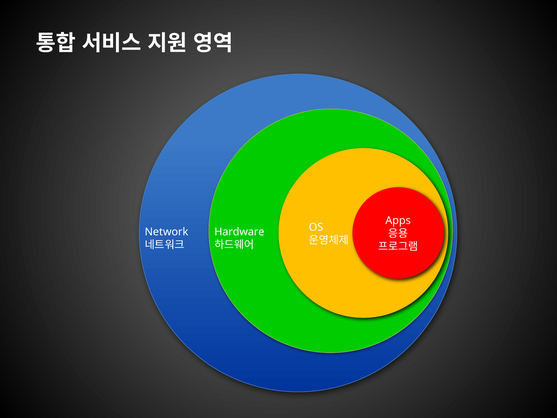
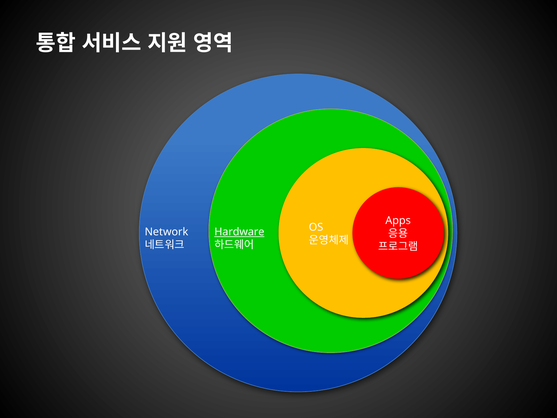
Hardware underline: none -> present
